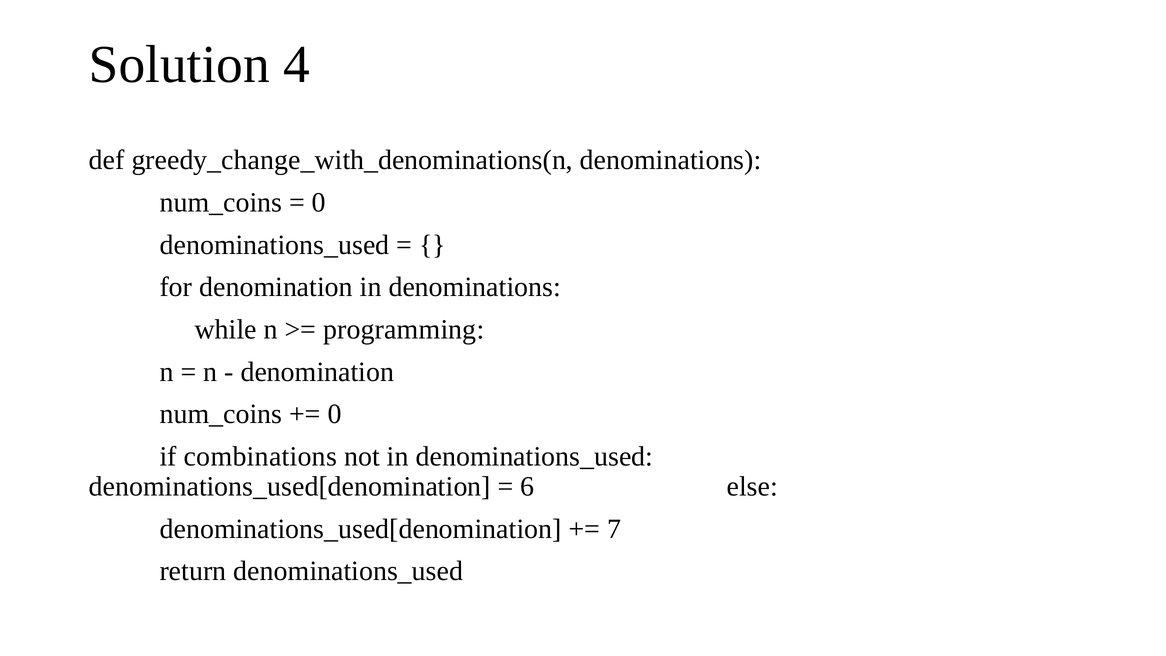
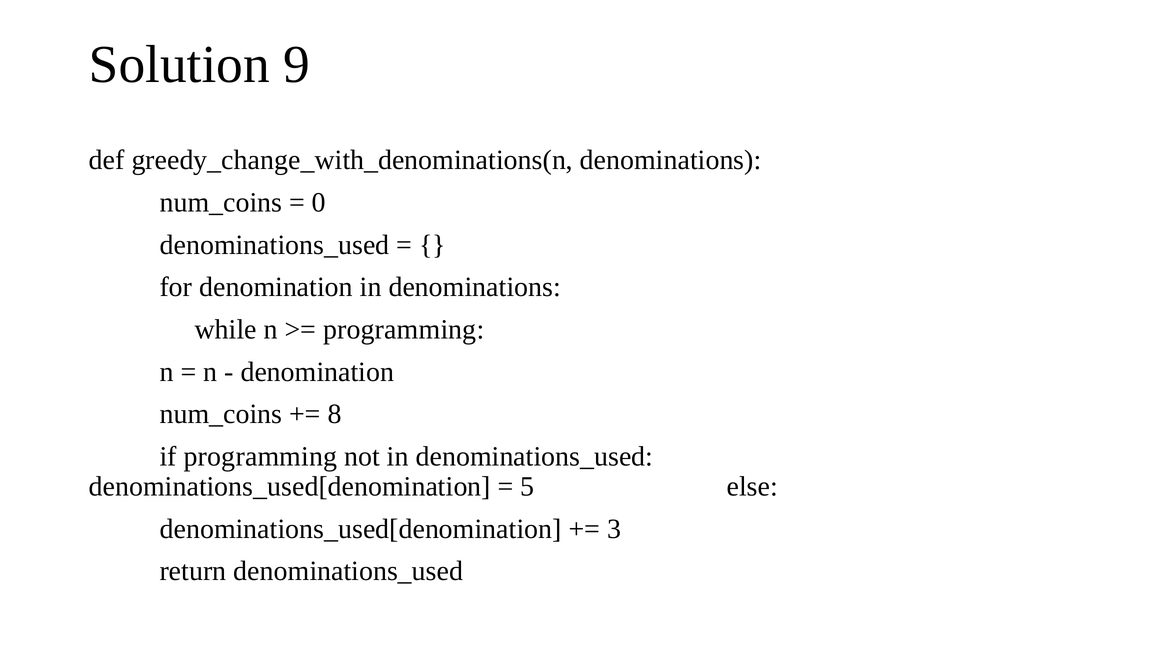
4: 4 -> 9
0 at (335, 414): 0 -> 8
if combinations: combinations -> programming
6: 6 -> 5
7: 7 -> 3
